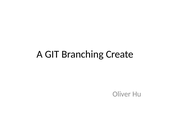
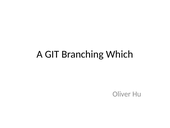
Create: Create -> Which
